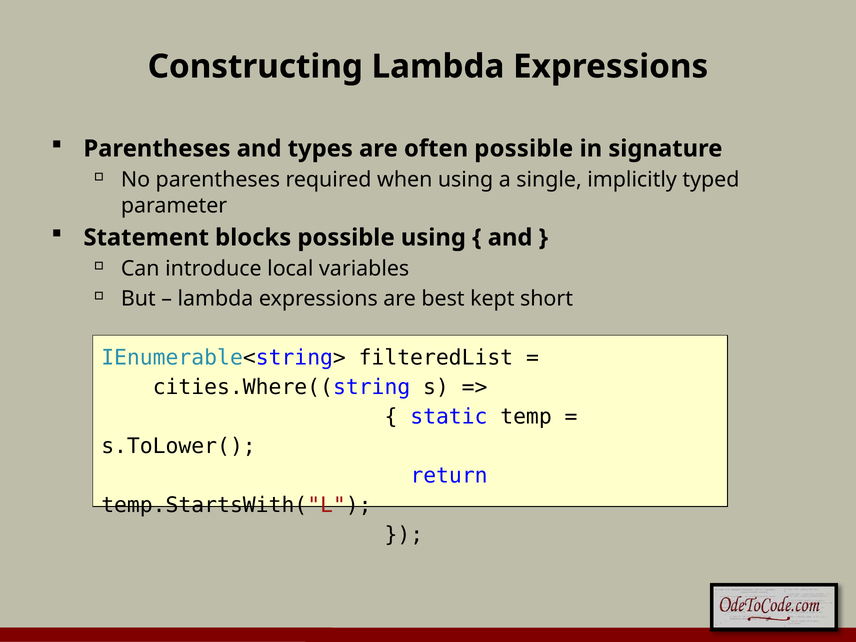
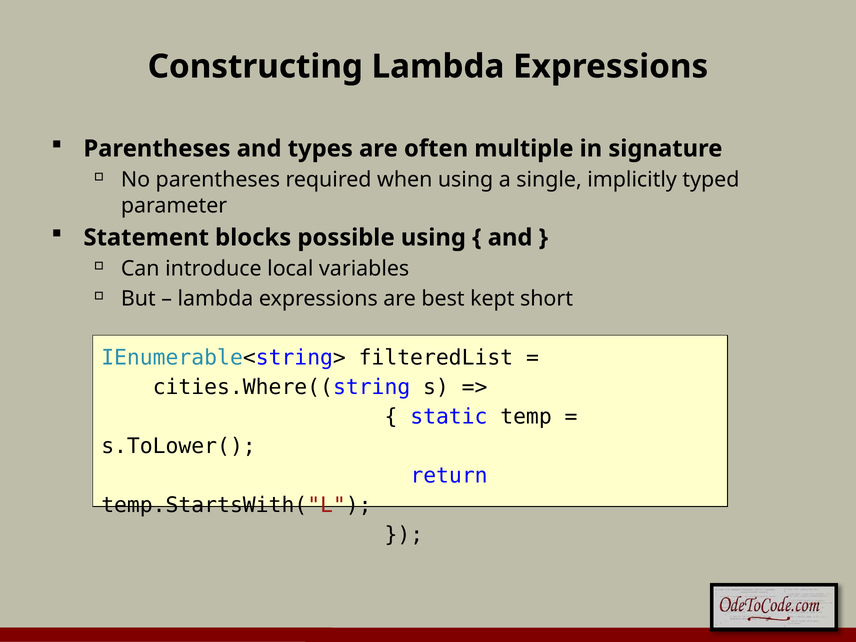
often possible: possible -> multiple
